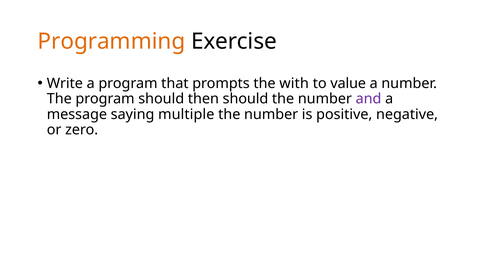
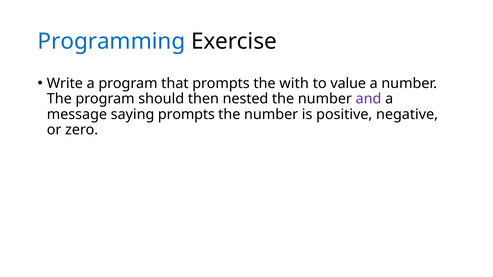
Programming colour: orange -> blue
then should: should -> nested
saying multiple: multiple -> prompts
